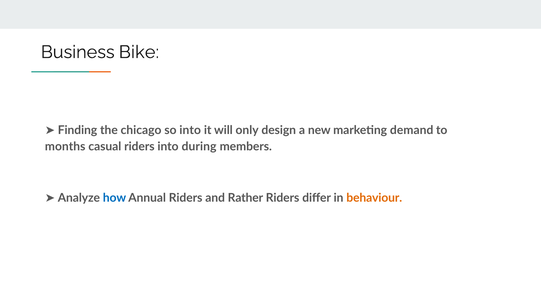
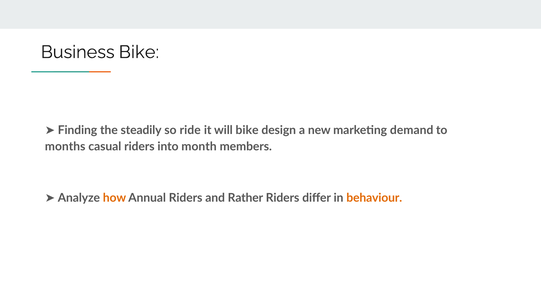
chicago: chicago -> steadily
so into: into -> ride
will only: only -> bike
during: during -> month
how colour: blue -> orange
